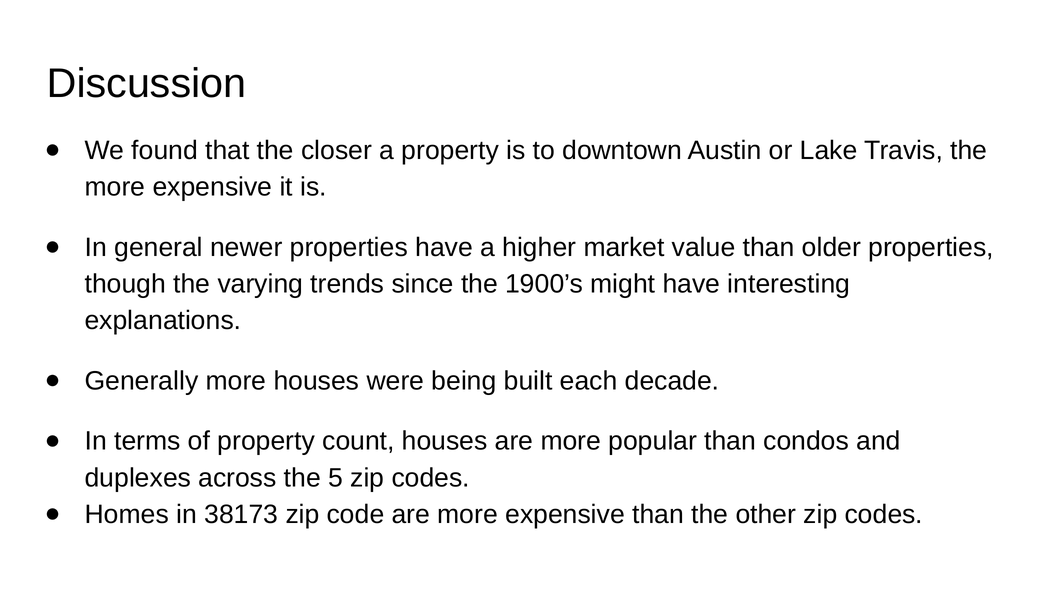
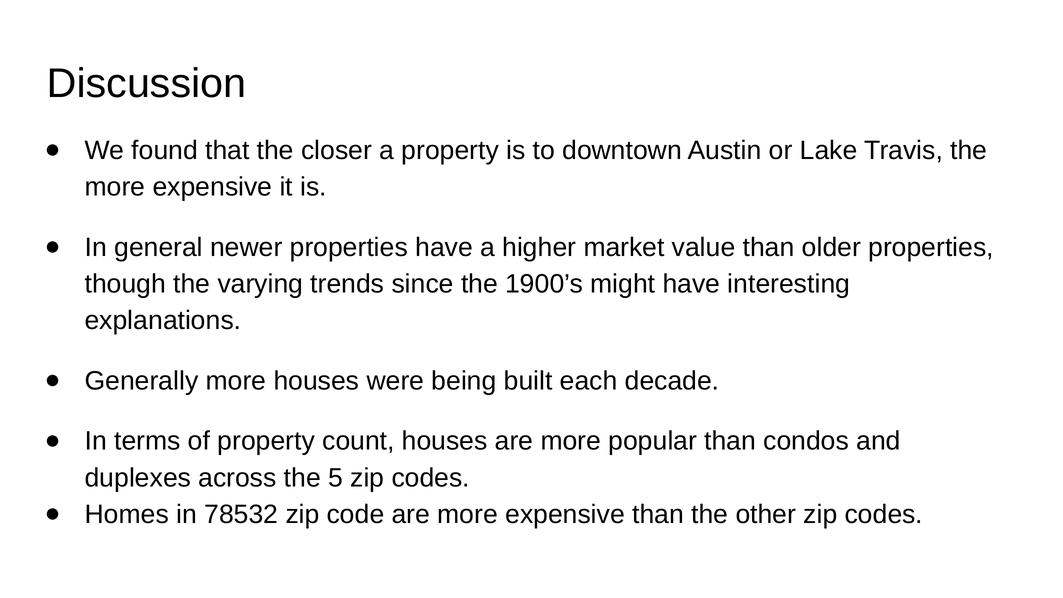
38173: 38173 -> 78532
